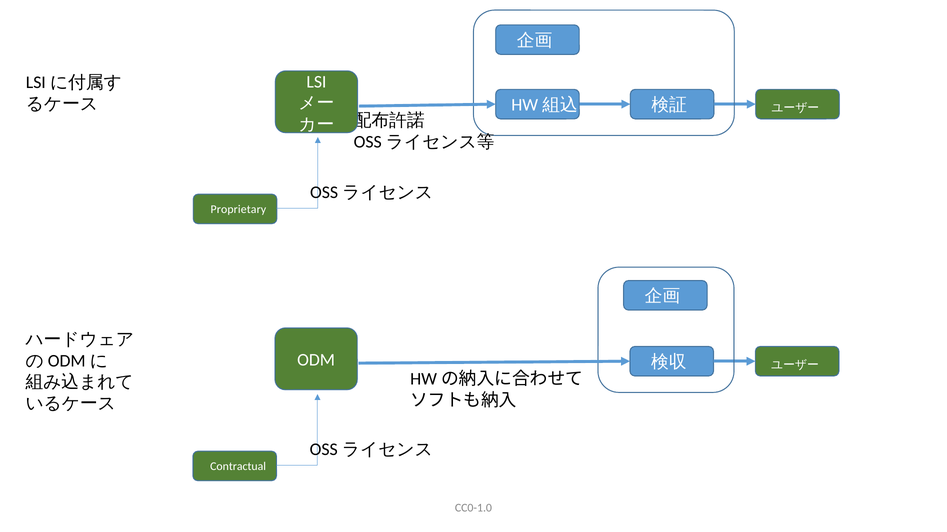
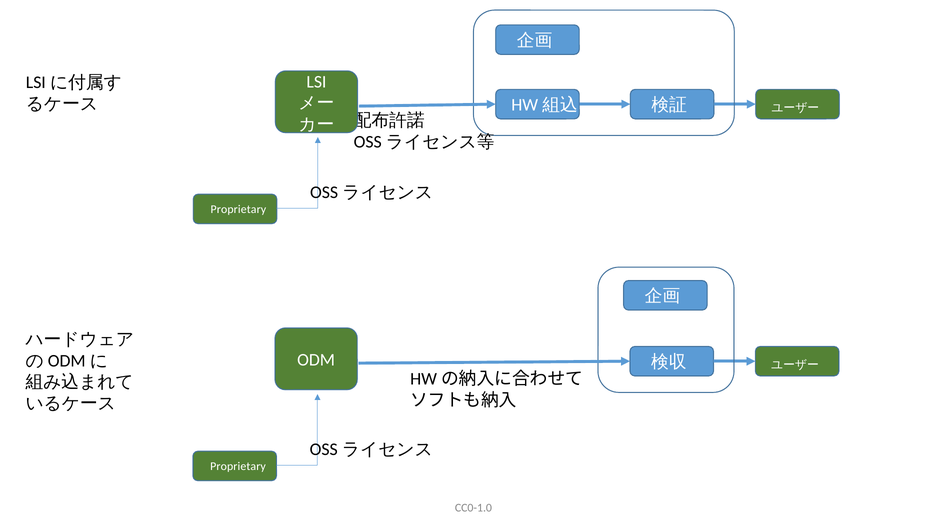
Contractual at (238, 467): Contractual -> Proprietary
